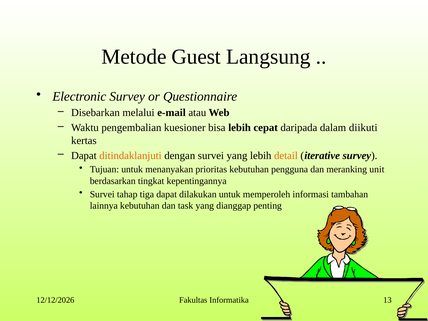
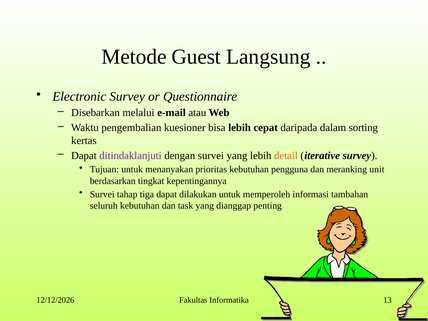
diikuti: diikuti -> sorting
ditindaklanjuti colour: orange -> purple
lainnya: lainnya -> seluruh
